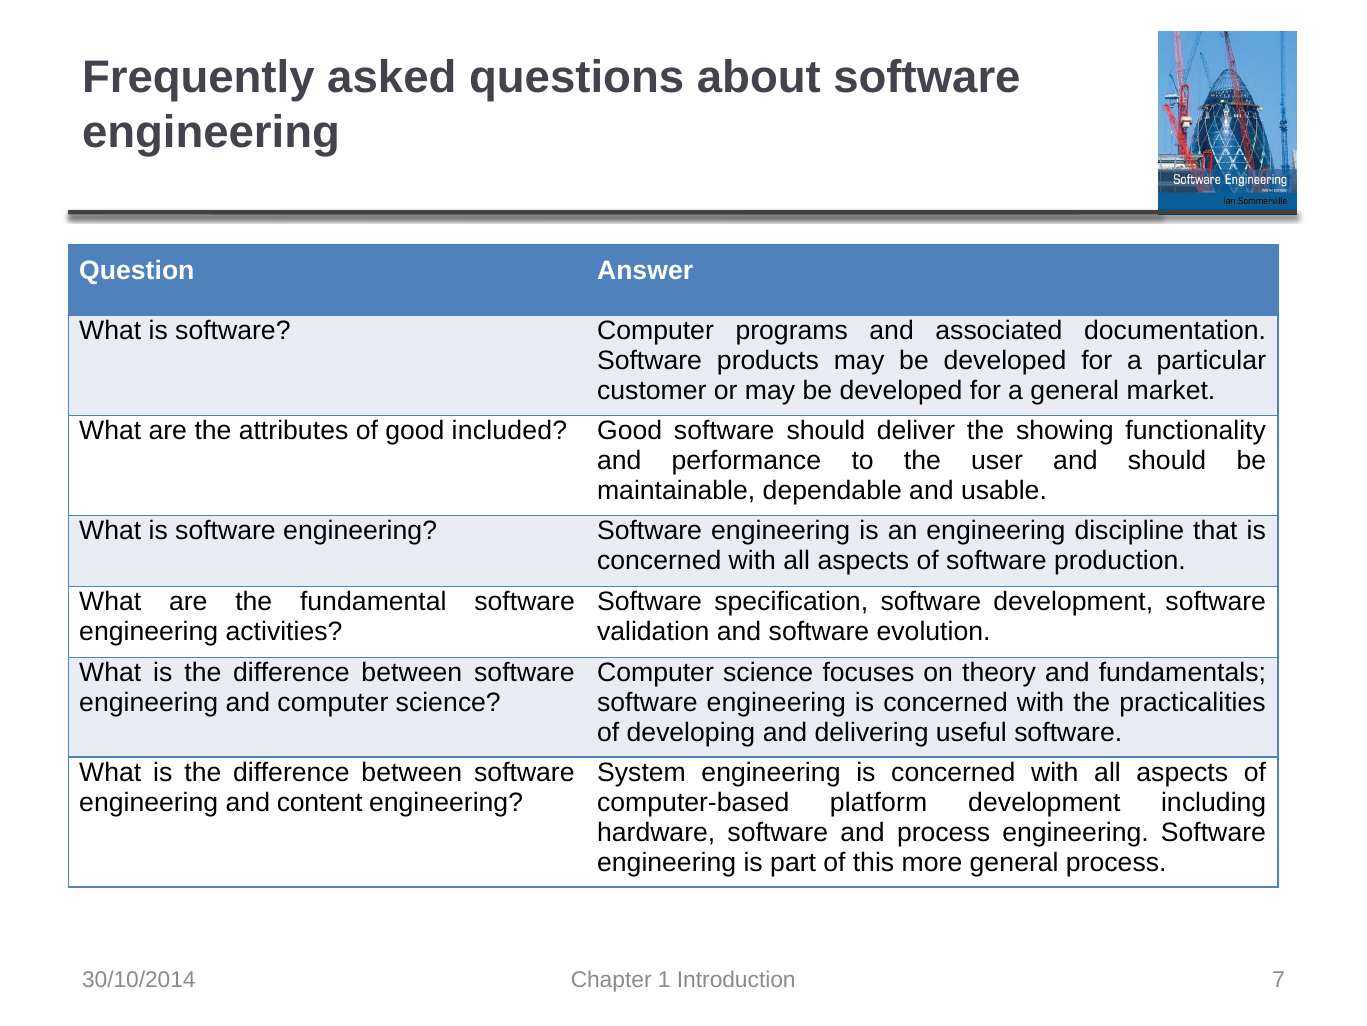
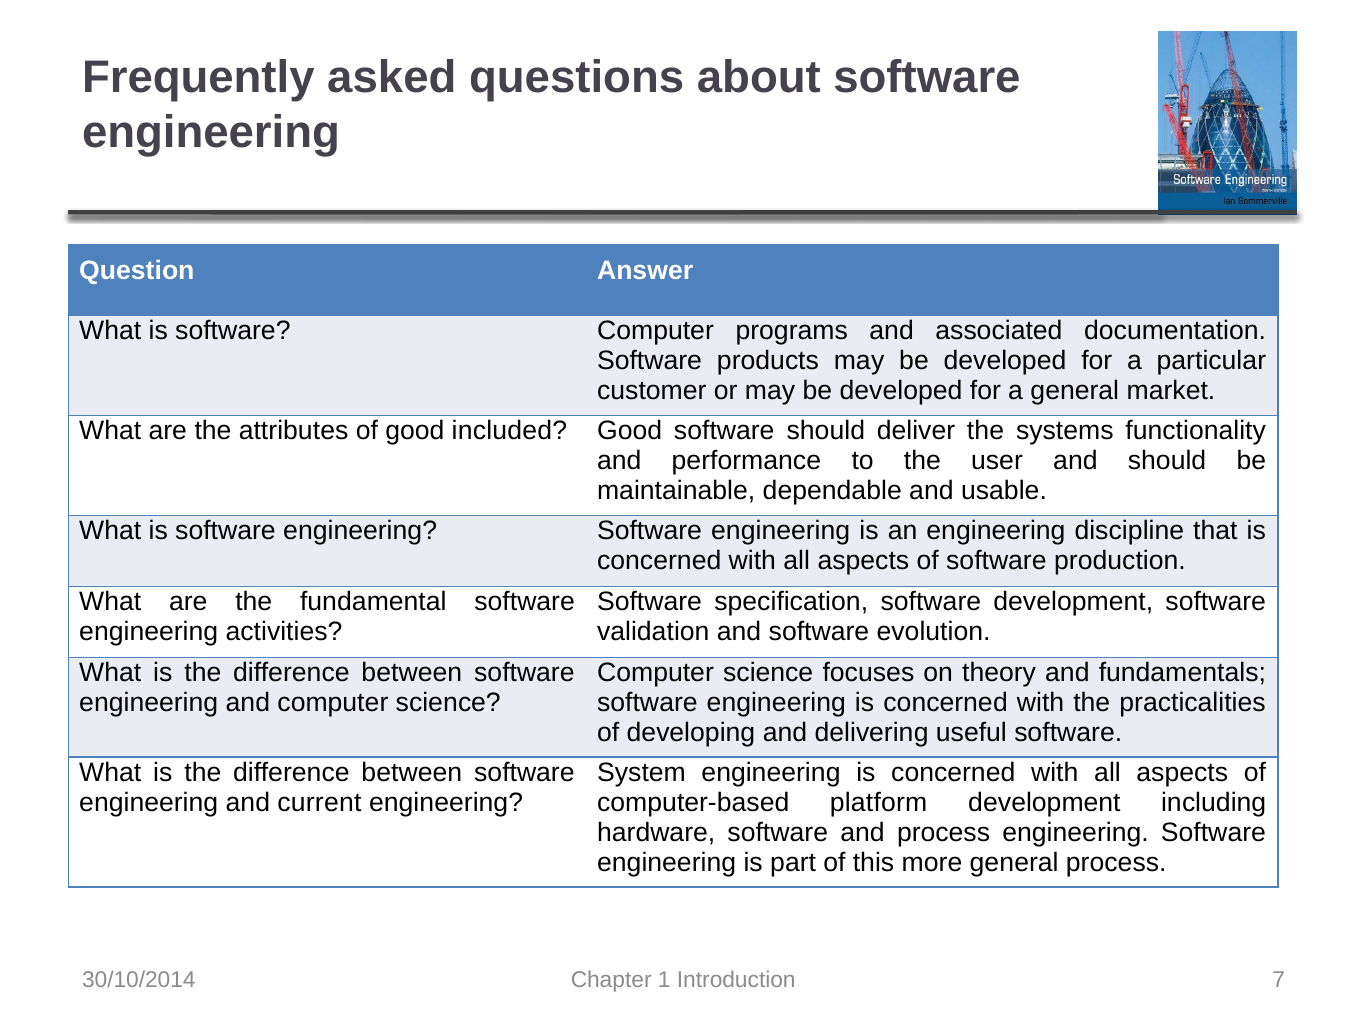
showing: showing -> systems
content: content -> current
